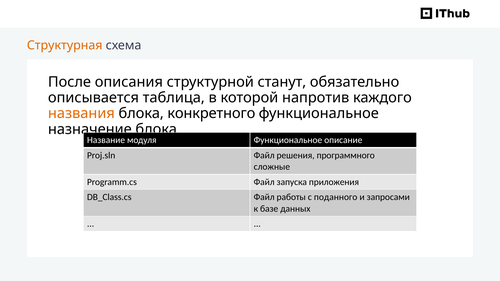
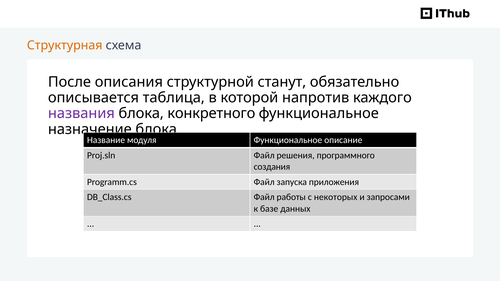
названия colour: orange -> purple
сложные: сложные -> создания
поданного: поданного -> некоторых
